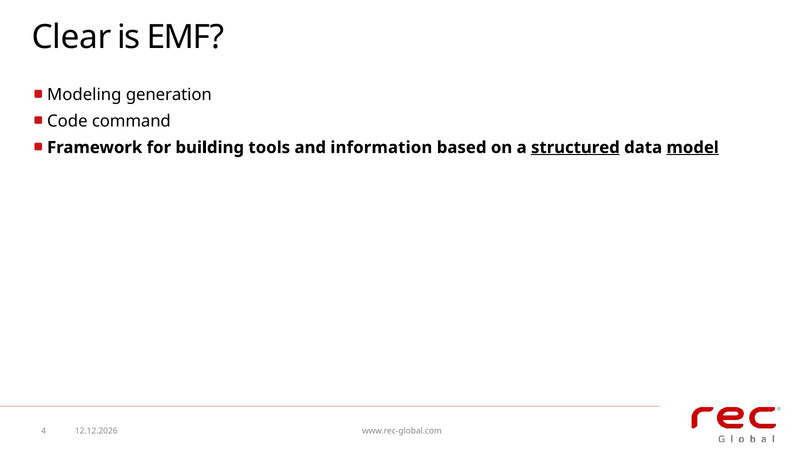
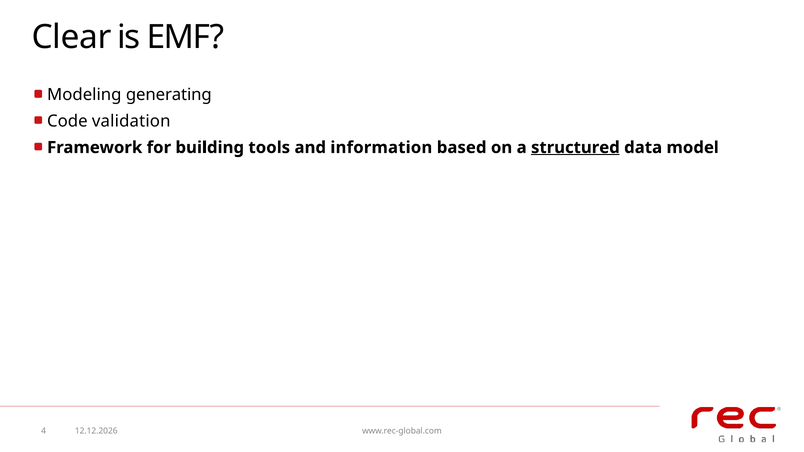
generation: generation -> generating
command: command -> validation
model underline: present -> none
